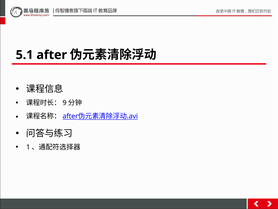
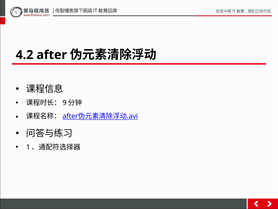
5.1: 5.1 -> 4.2
